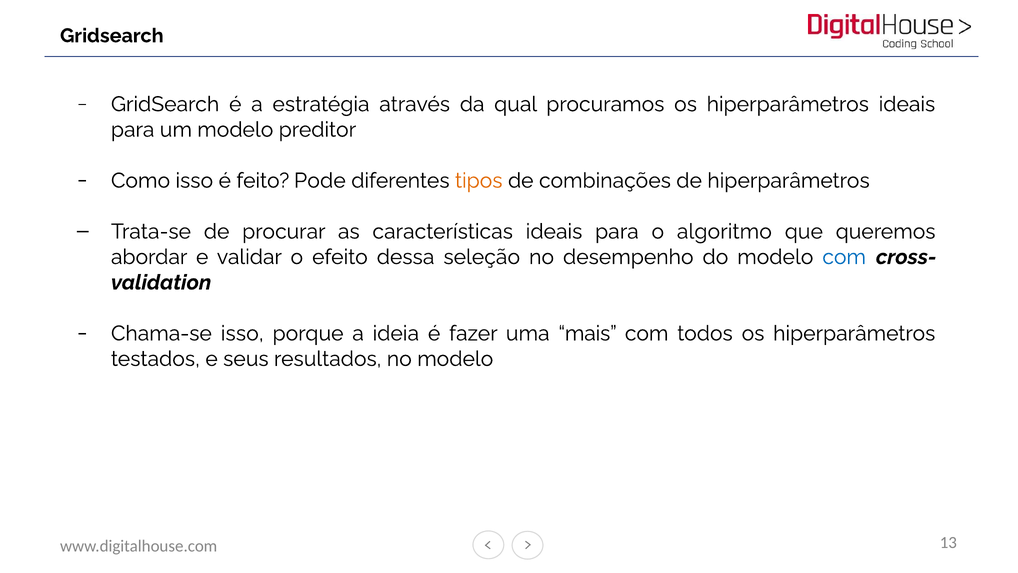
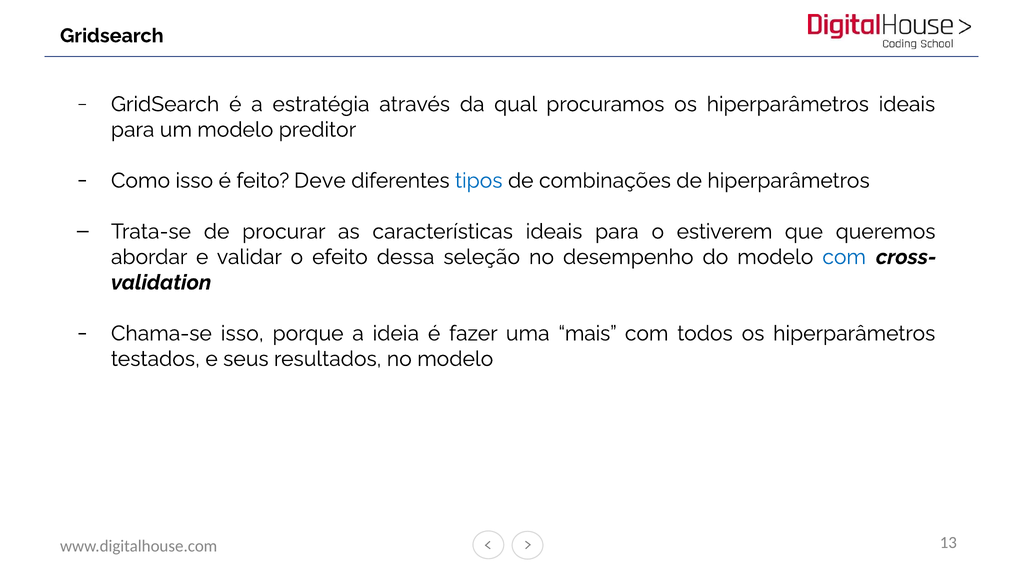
Pode: Pode -> Deve
tipos colour: orange -> blue
algoritmo: algoritmo -> estiverem
